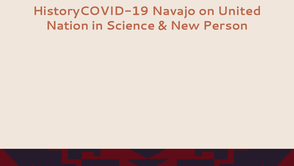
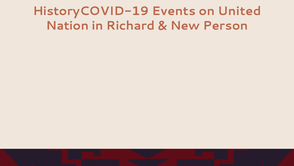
Navajo: Navajo -> Events
Science: Science -> Richard
